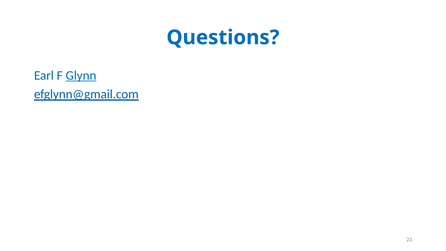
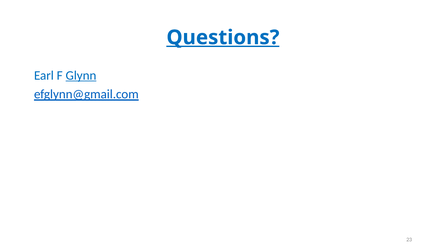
Questions underline: none -> present
